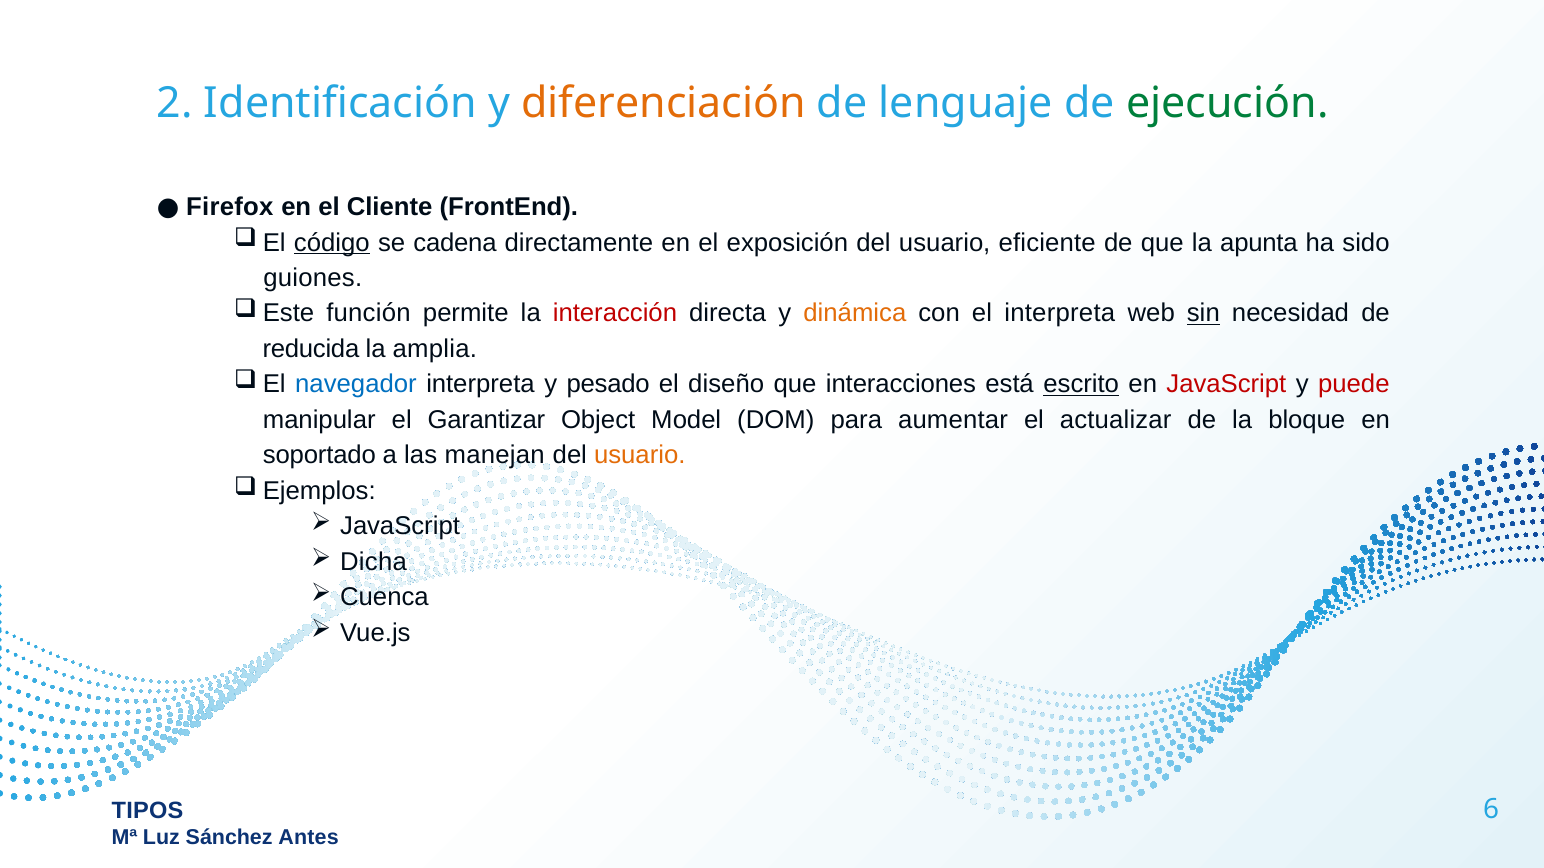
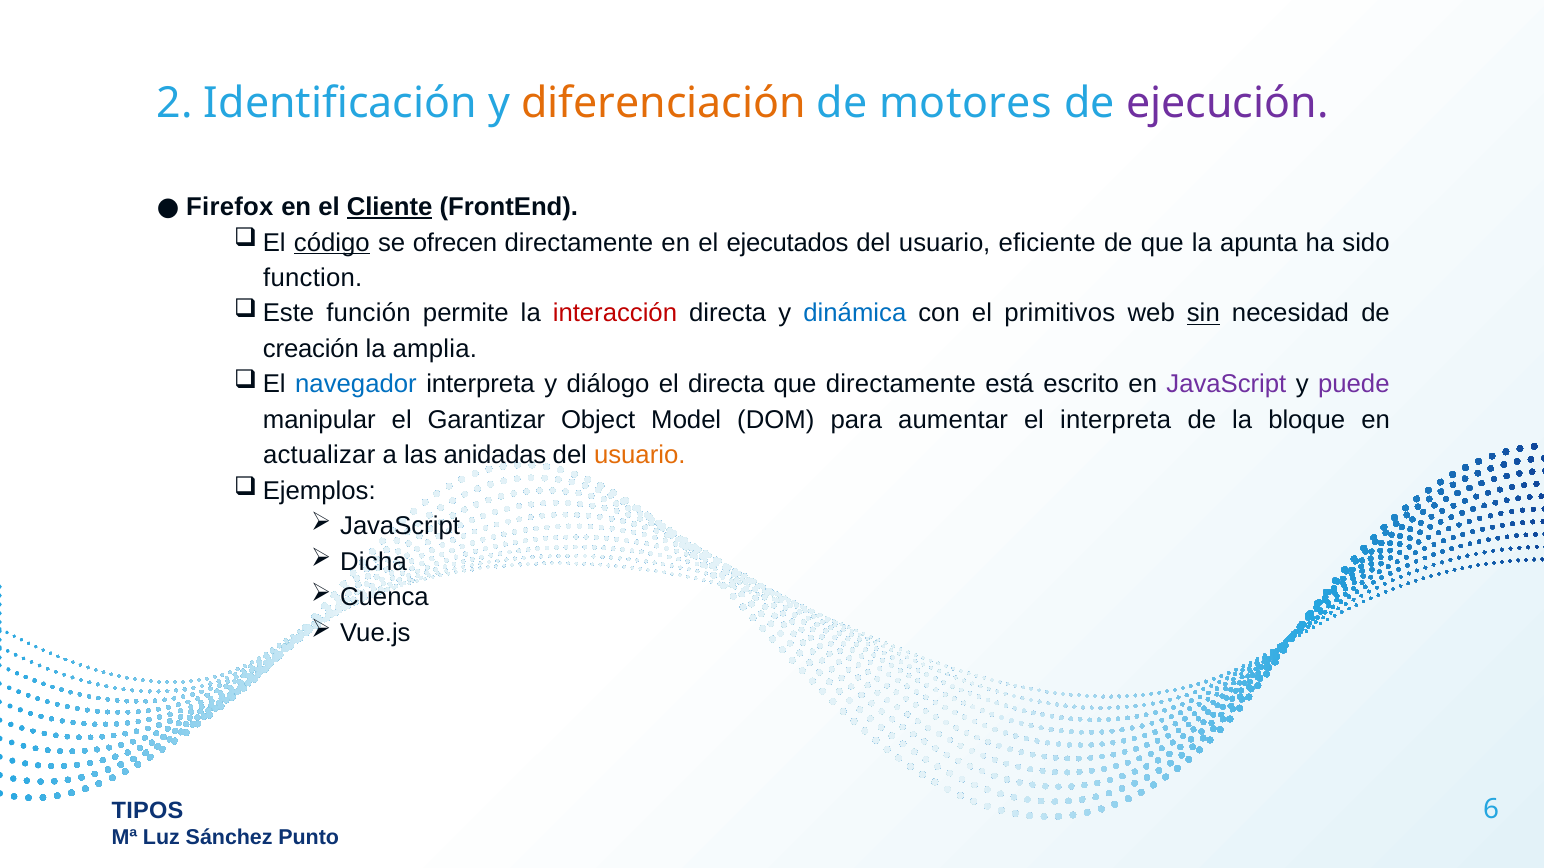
lenguaje: lenguaje -> motores
ejecución colour: green -> purple
Cliente underline: none -> present
cadena: cadena -> ofrecen
exposición: exposición -> ejecutados
guiones: guiones -> function
dinámica colour: orange -> blue
el interpreta: interpreta -> primitivos
reducida: reducida -> creación
pesado: pesado -> diálogo
el diseño: diseño -> directa
que interacciones: interacciones -> directamente
escrito underline: present -> none
JavaScript at (1226, 385) colour: red -> purple
puede colour: red -> purple
el actualizar: actualizar -> interpreta
soportado: soportado -> actualizar
manejan: manejan -> anidadas
Antes: Antes -> Punto
